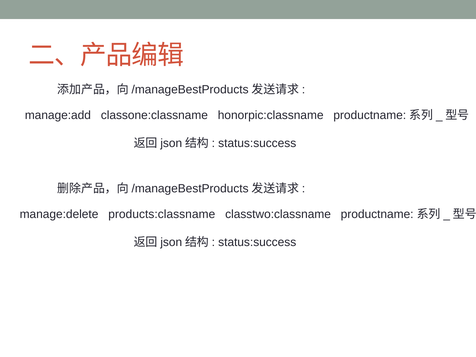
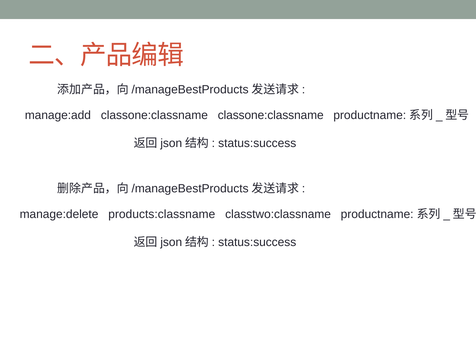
classone:classname honorpic:classname: honorpic:classname -> classone:classname
